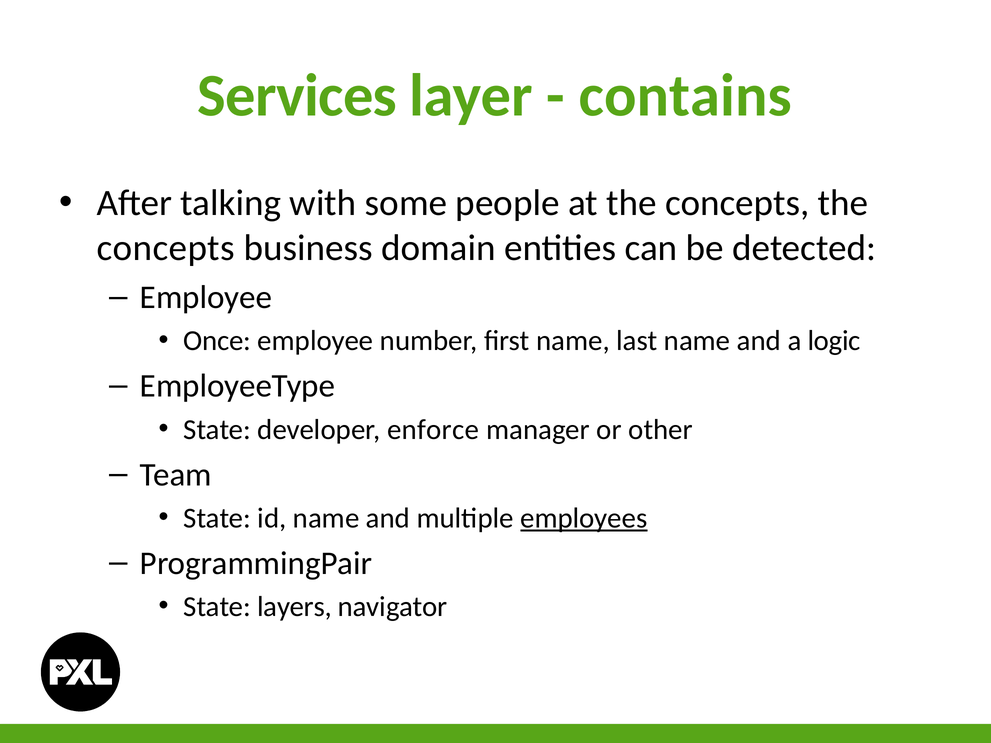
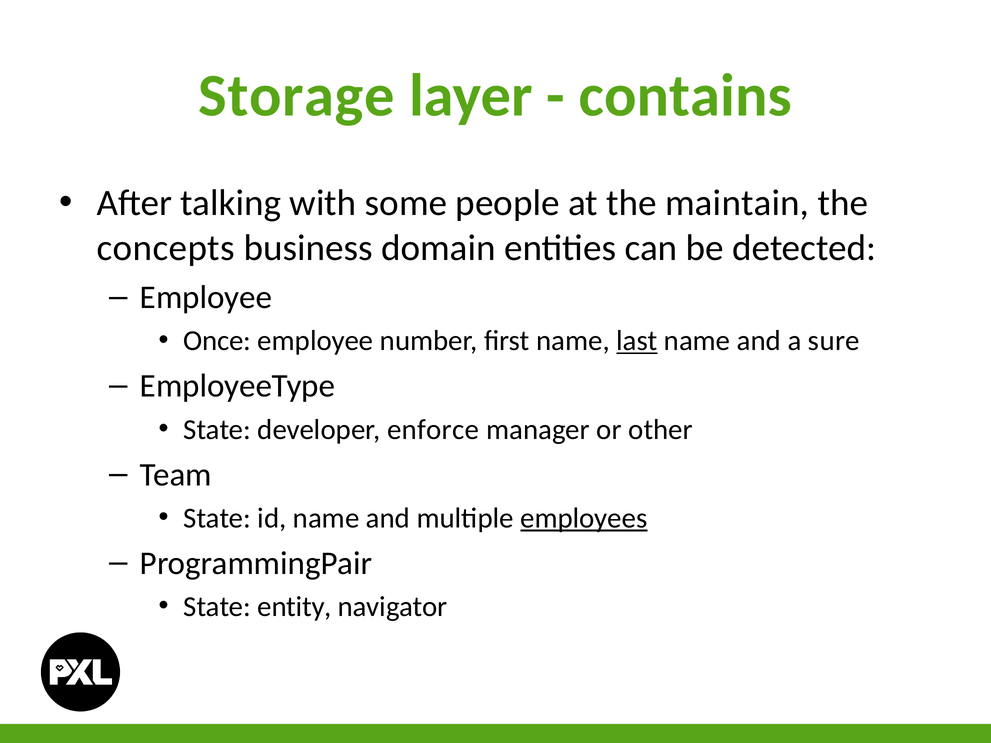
Services: Services -> Storage
at the concepts: concepts -> maintain
last underline: none -> present
logic: logic -> sure
layers: layers -> entity
